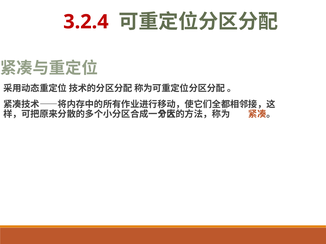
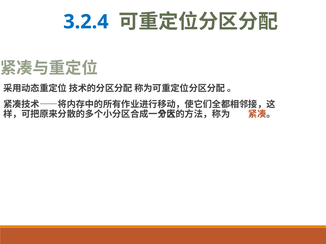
3.2.4 colour: red -> blue
